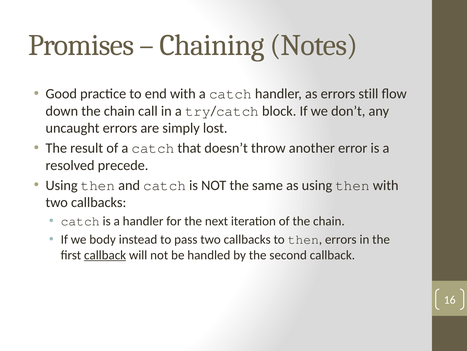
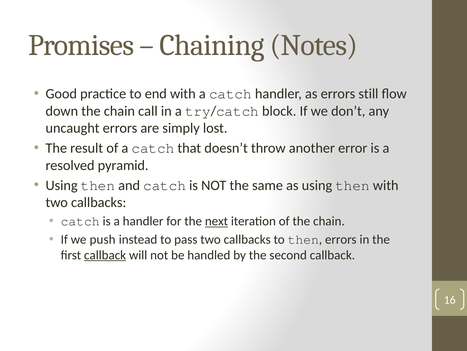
precede: precede -> pyramid
next underline: none -> present
body: body -> push
